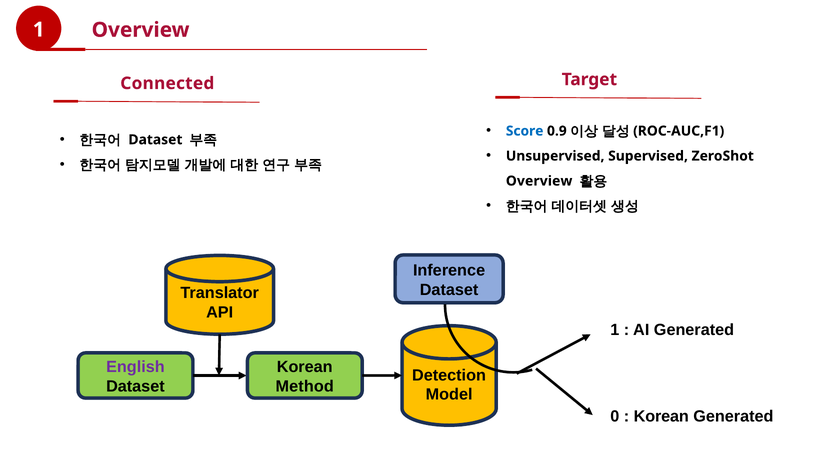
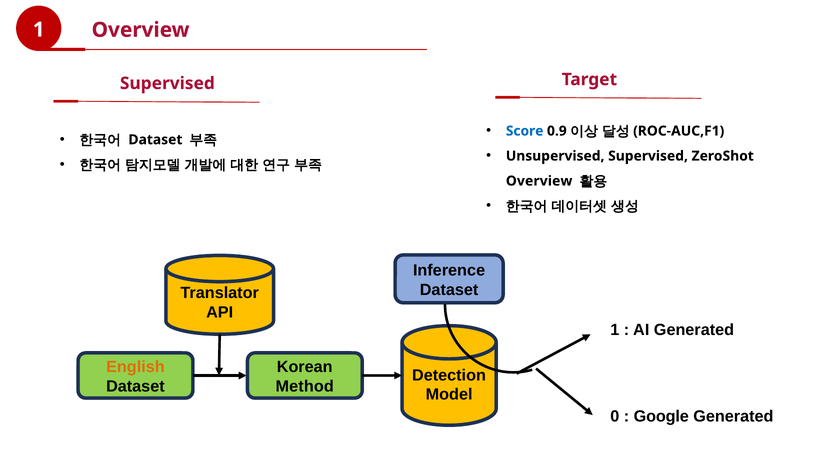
Connected at (167, 83): Connected -> Supervised
English colour: purple -> orange
Korean at (661, 416): Korean -> Google
